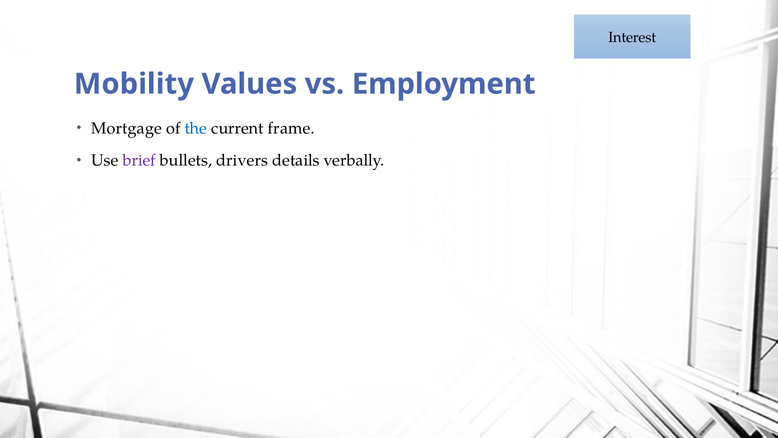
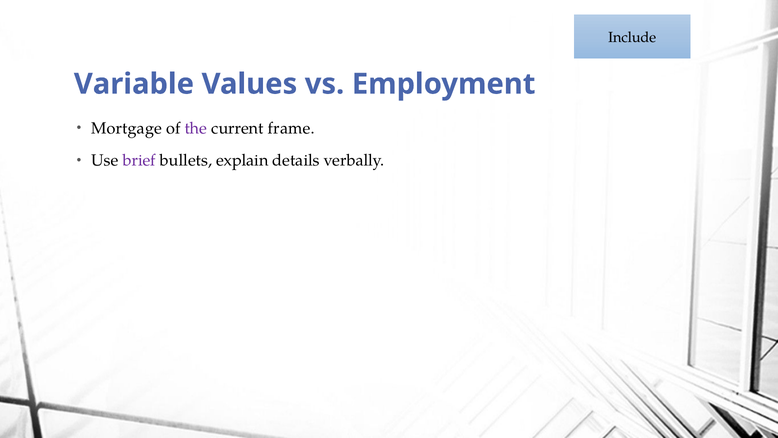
Interest: Interest -> Include
Mobility: Mobility -> Variable
the colour: blue -> purple
drivers: drivers -> explain
